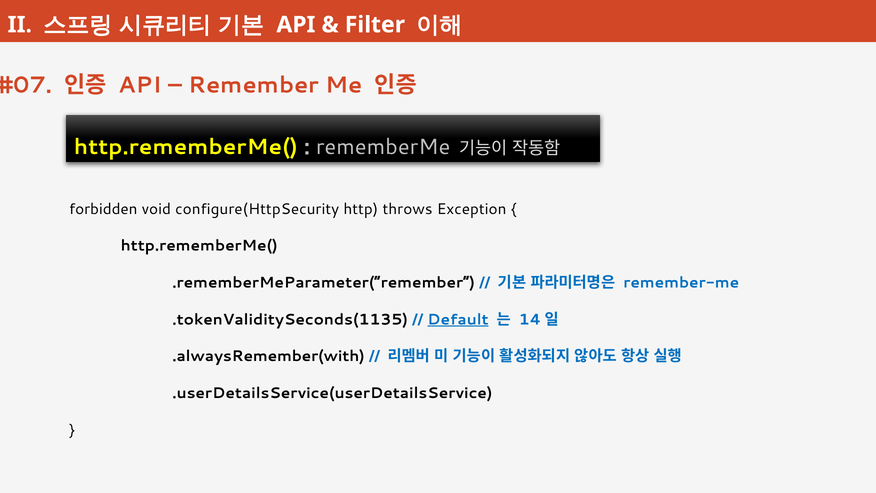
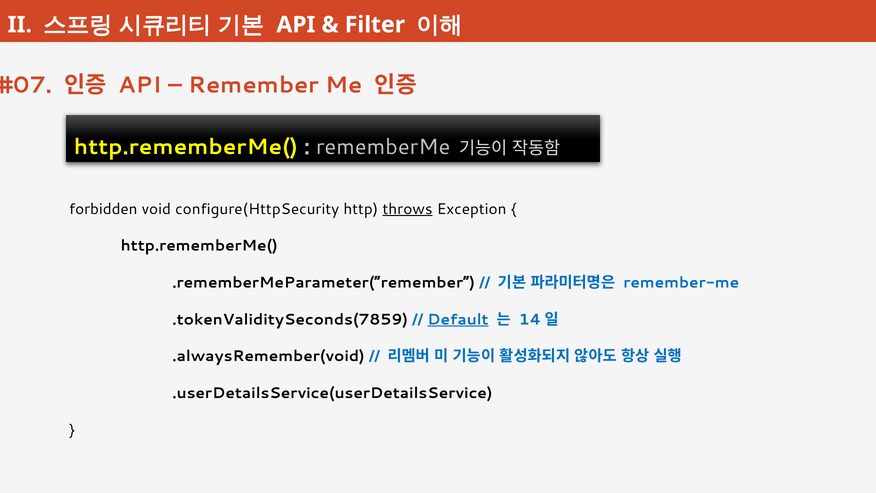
throws underline: none -> present
.tokenValiditySeconds(1135: .tokenValiditySeconds(1135 -> .tokenValiditySeconds(7859
.alwaysRemember(with: .alwaysRemember(with -> .alwaysRemember(void
